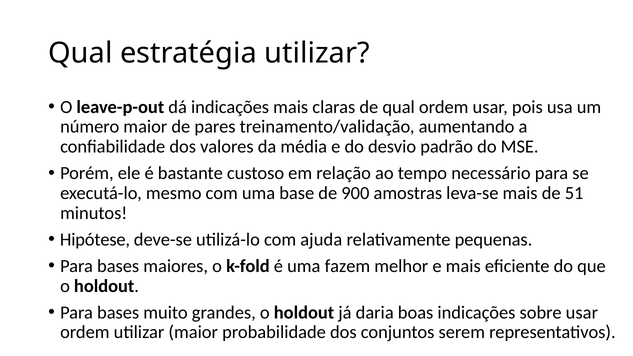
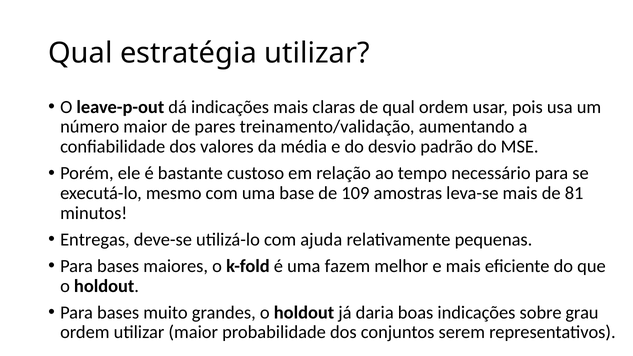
900: 900 -> 109
51: 51 -> 81
Hipótese: Hipótese -> Entregas
sobre usar: usar -> grau
